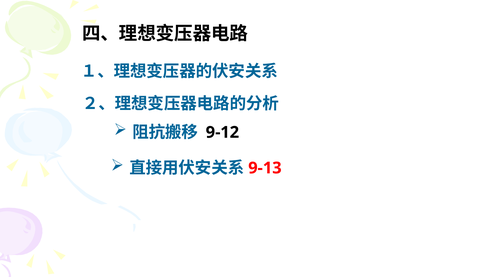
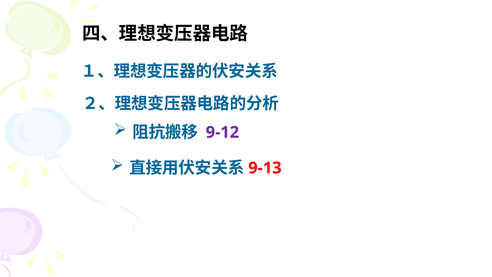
9-12 colour: black -> purple
